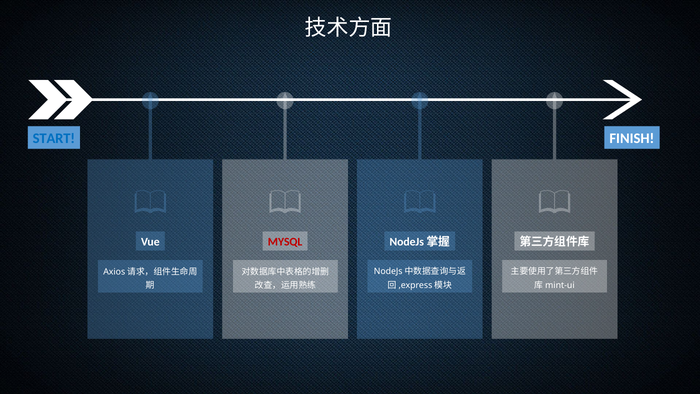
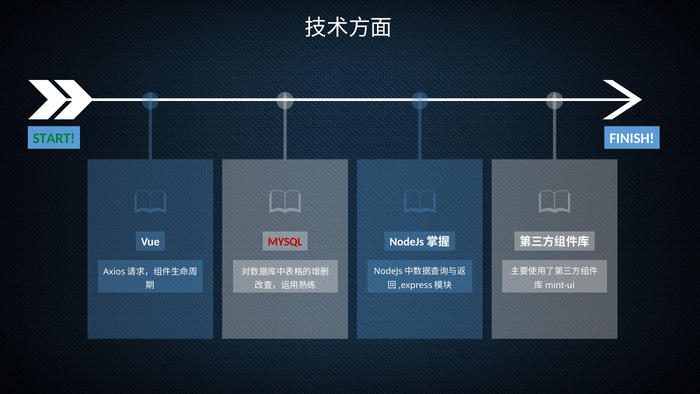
START colour: blue -> green
